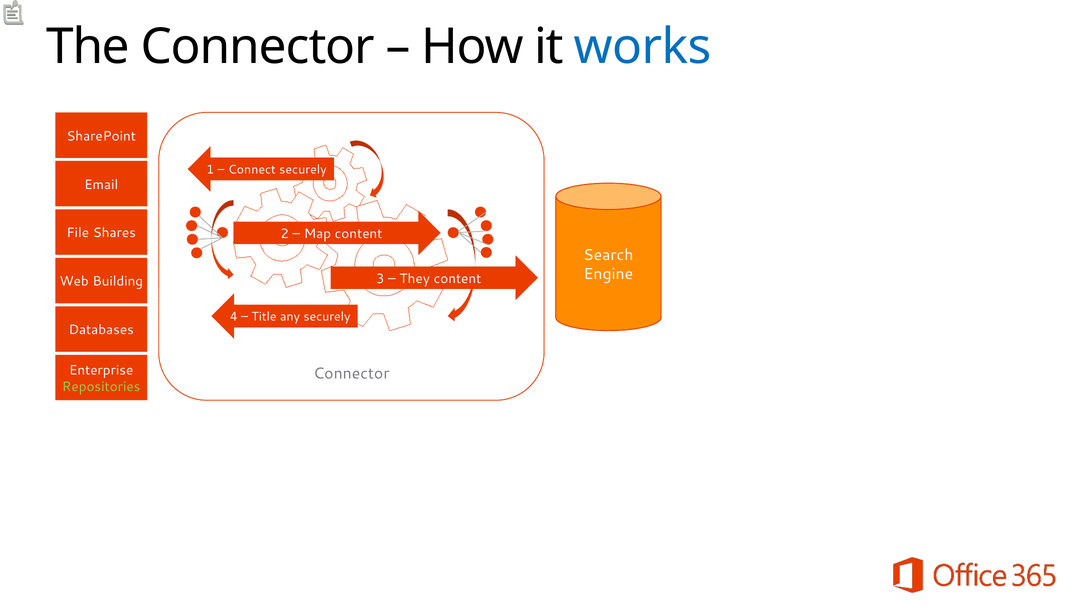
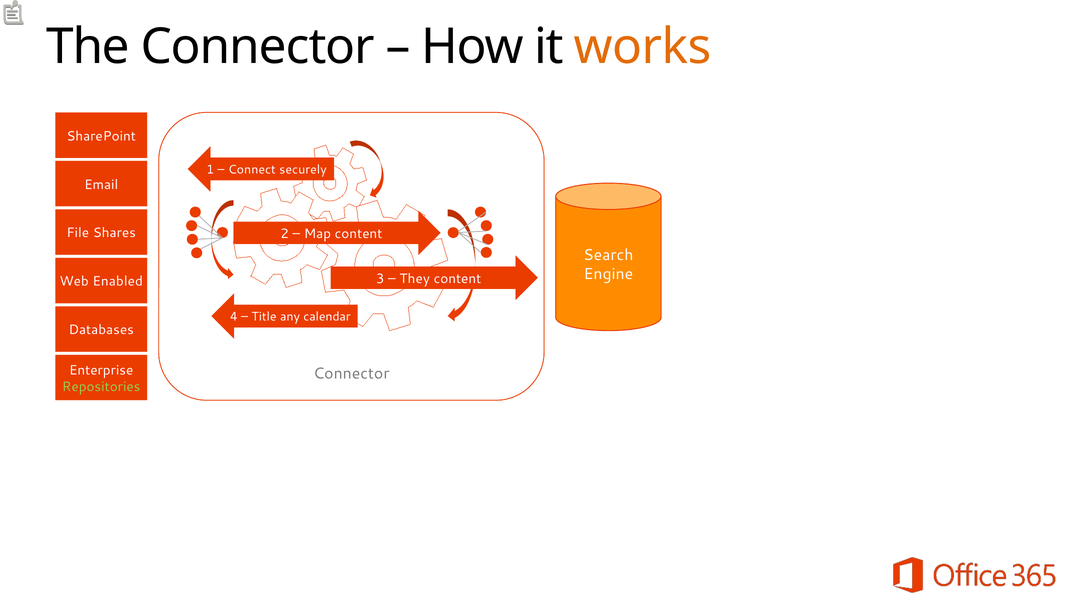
works colour: blue -> orange
Building: Building -> Enabled
any securely: securely -> calendar
